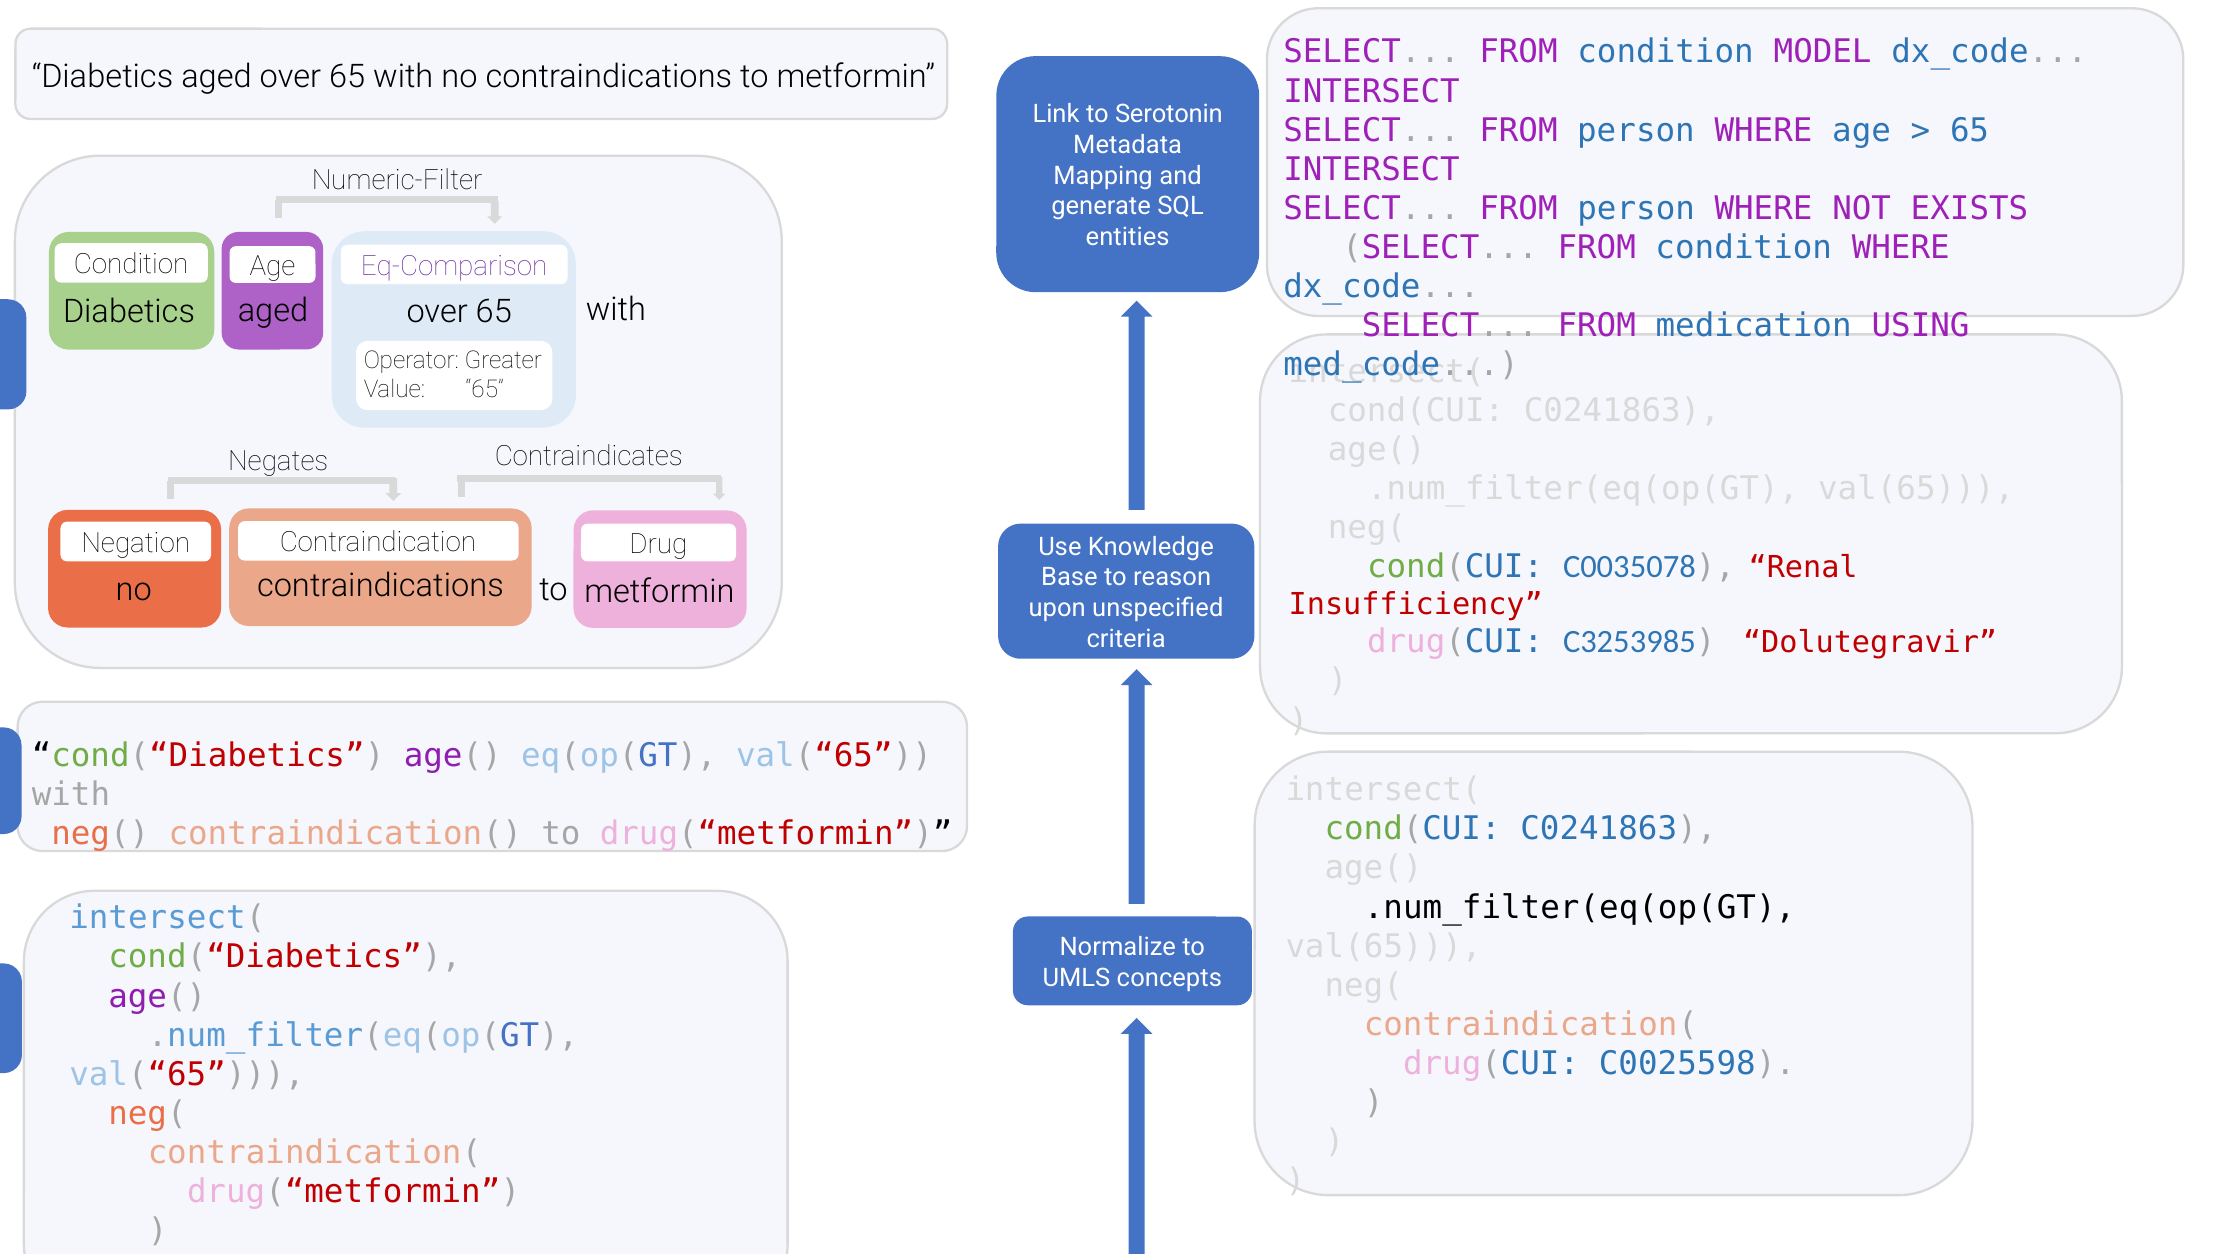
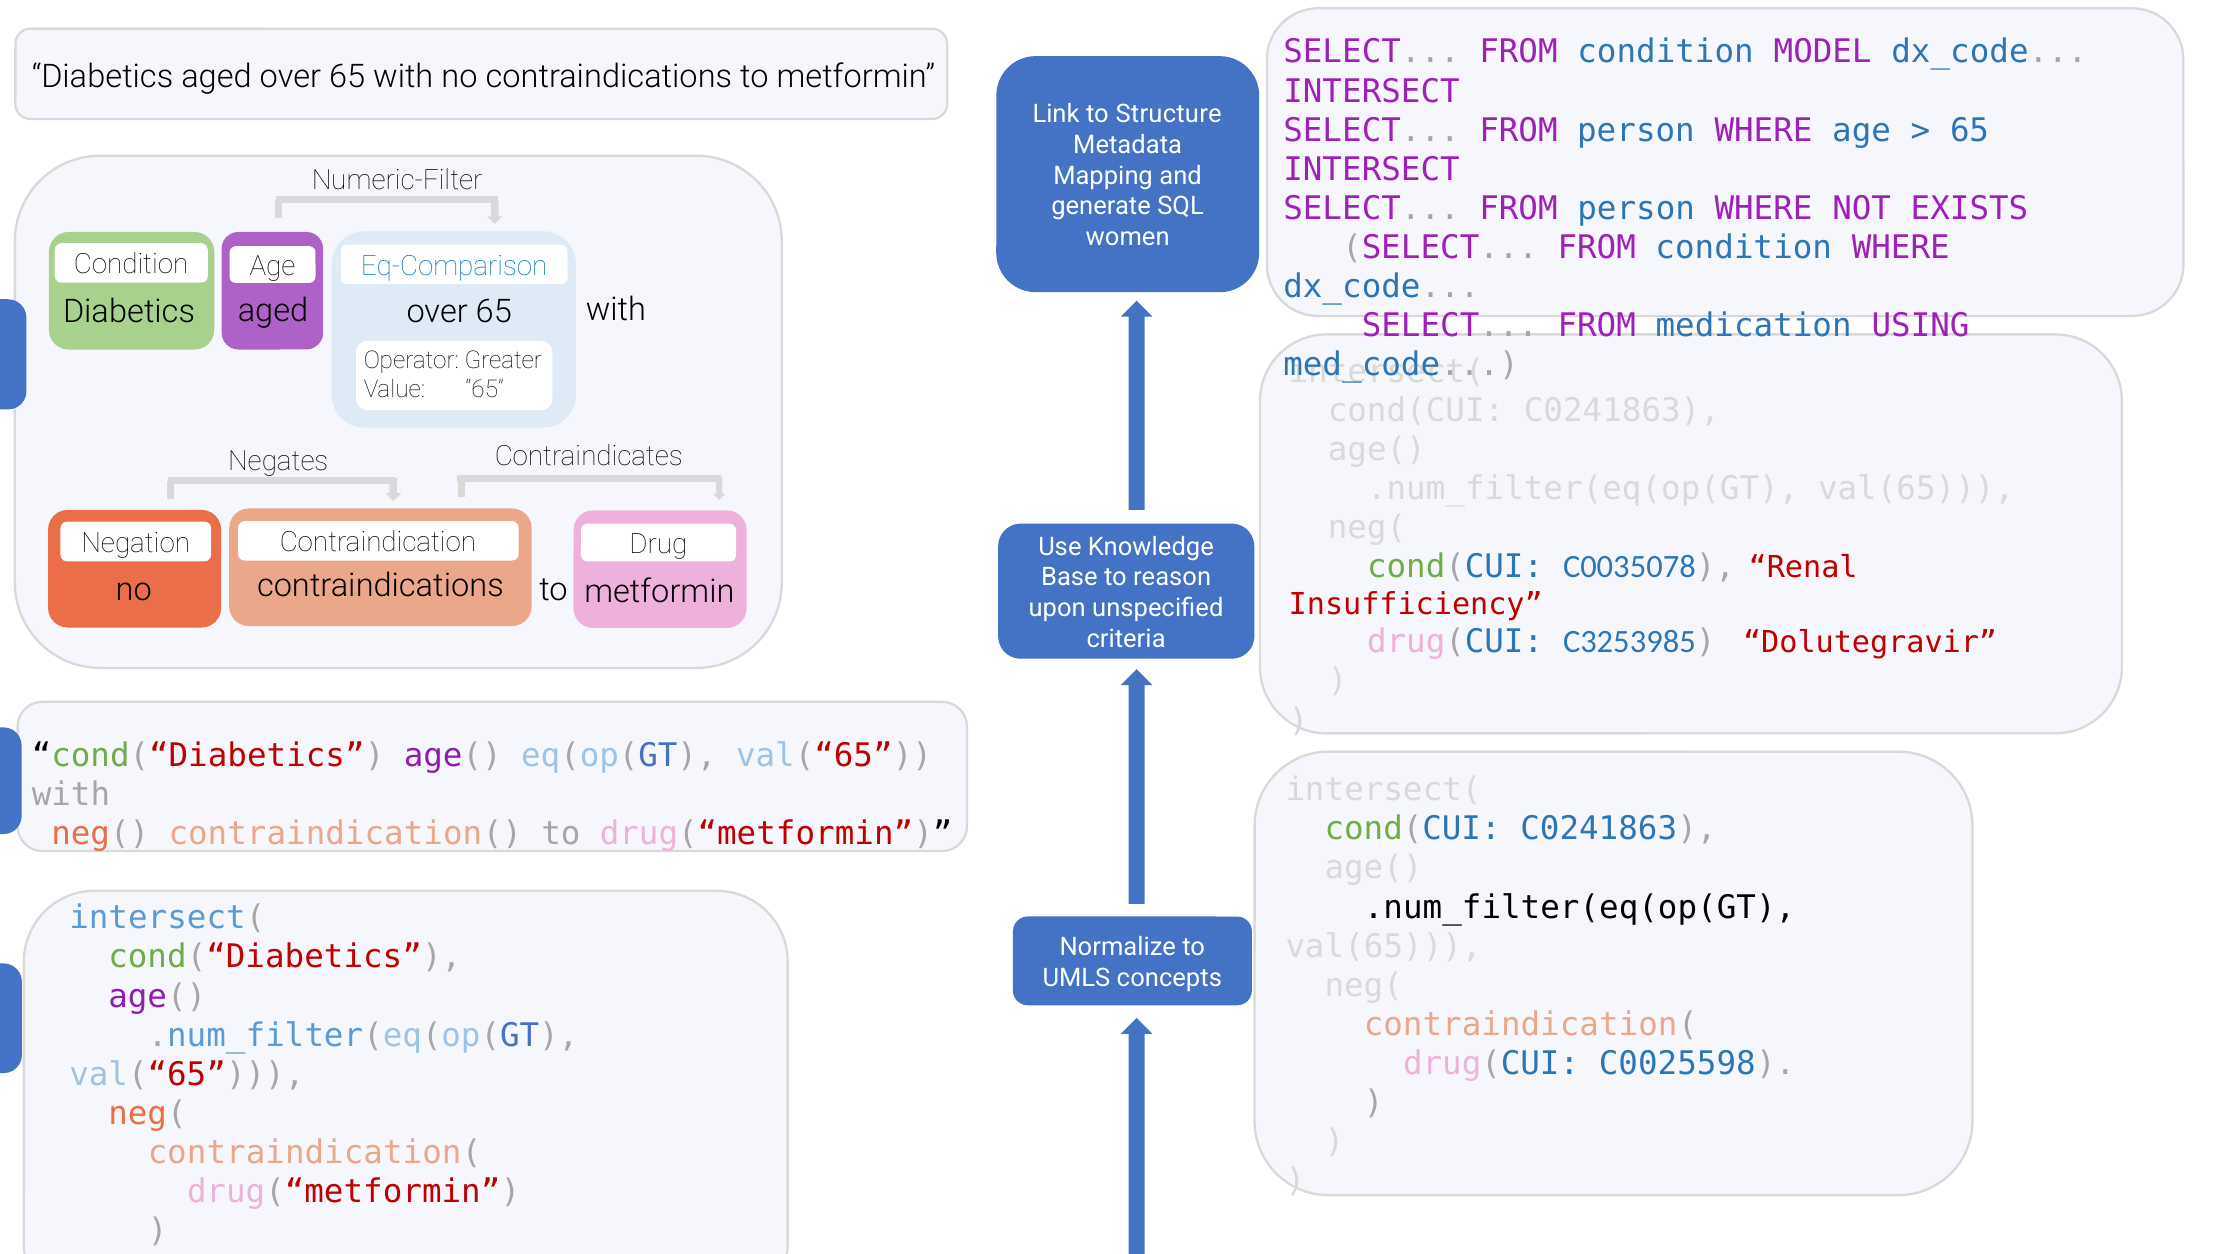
to Serotonin: Serotonin -> Structure
entities at (1128, 237): entities -> women
Eq-Comparison colour: purple -> blue
